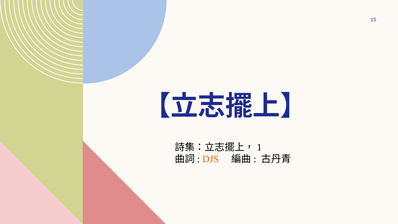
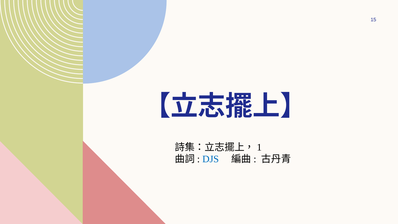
DJS colour: orange -> blue
